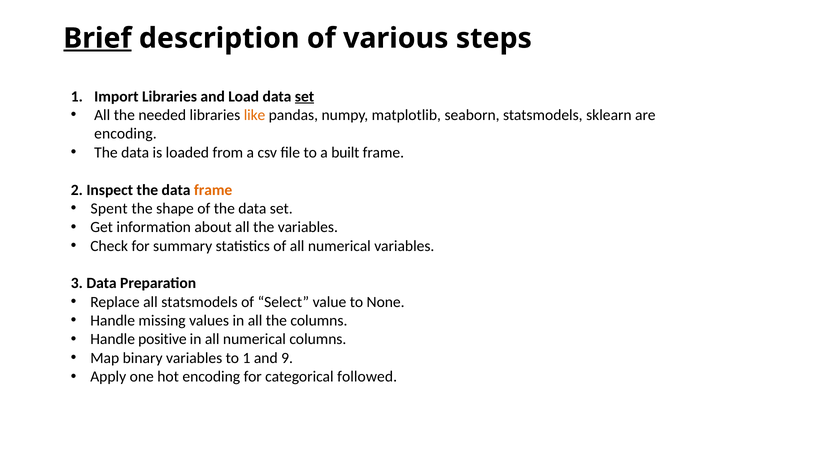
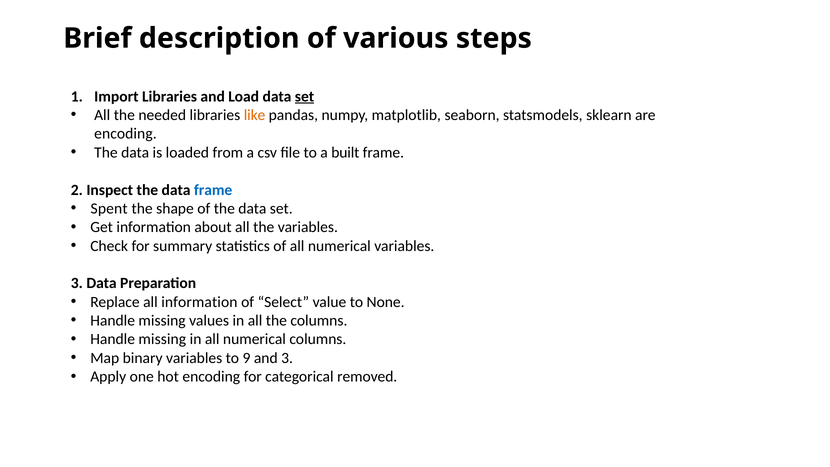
Brief underline: present -> none
frame at (213, 190) colour: orange -> blue
all statsmodels: statsmodels -> information
positive at (162, 339): positive -> missing
to 1: 1 -> 9
and 9: 9 -> 3
followed: followed -> removed
